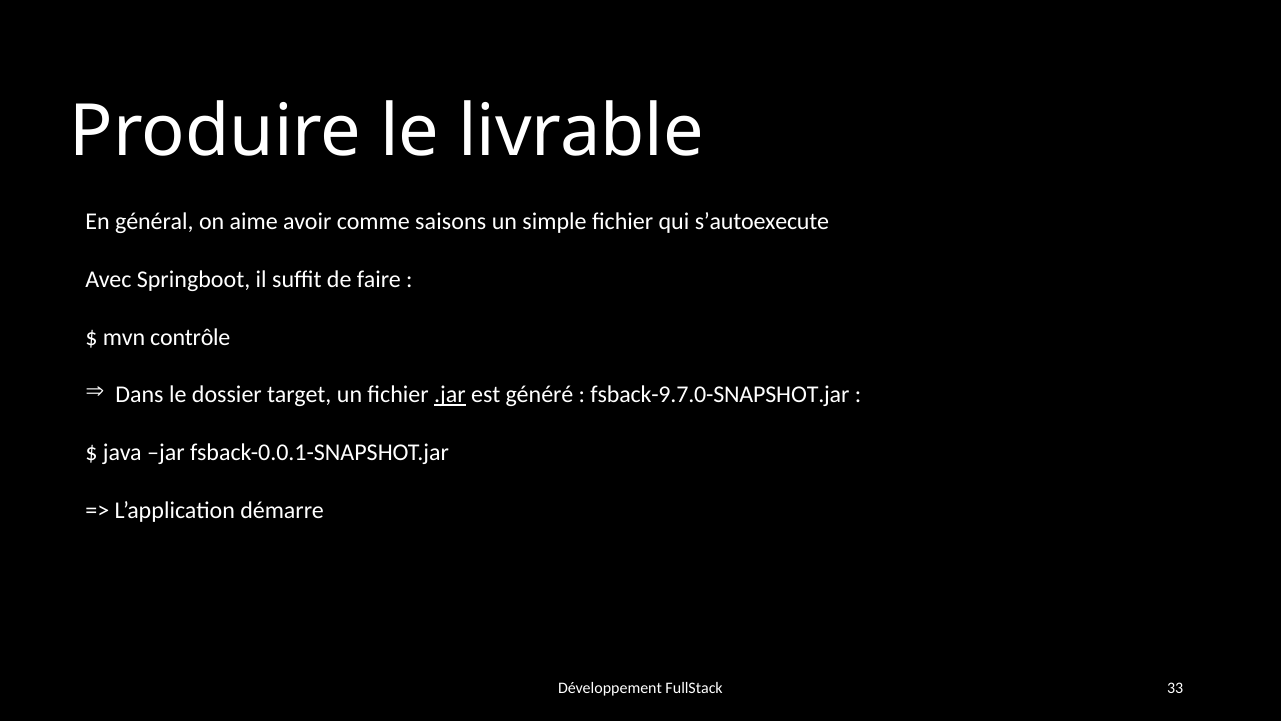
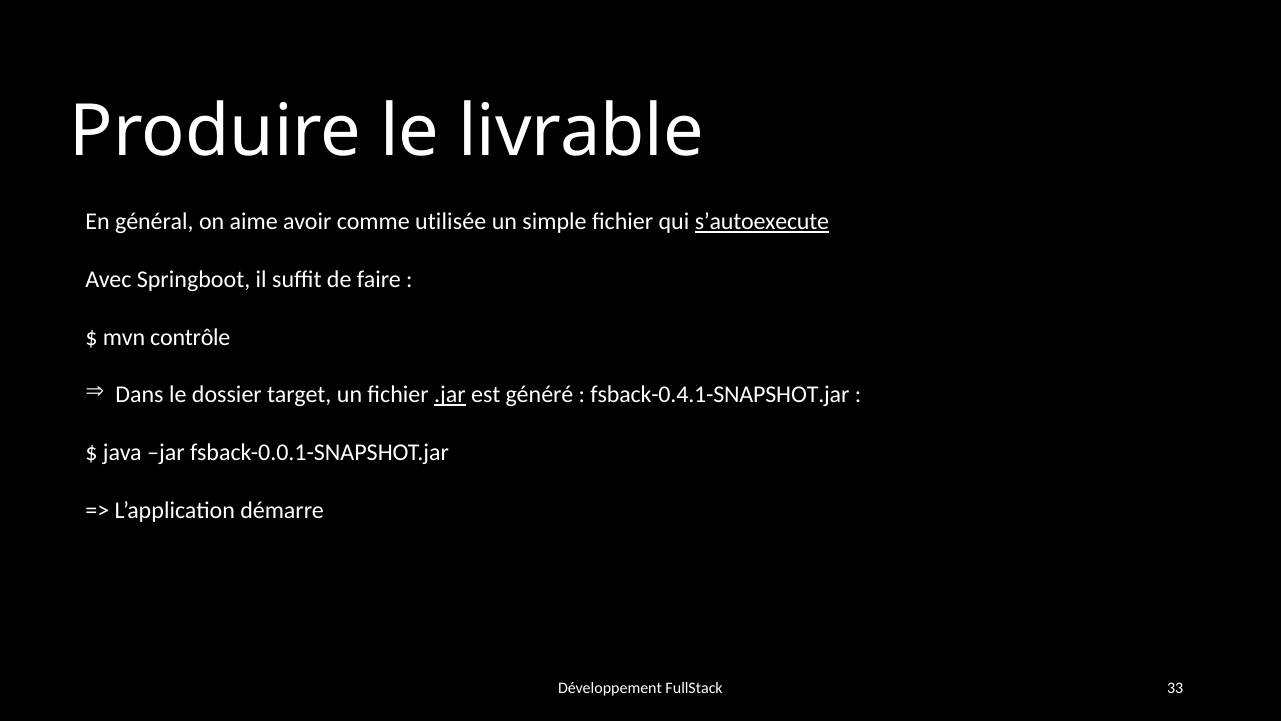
saisons: saisons -> utilisée
s’autoexecute underline: none -> present
fsback-9.7.0-SNAPSHOT.jar: fsback-9.7.0-SNAPSHOT.jar -> fsback-0.4.1-SNAPSHOT.jar
